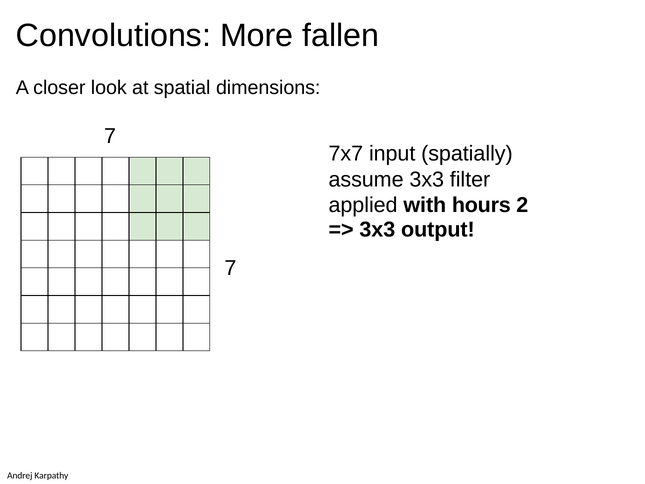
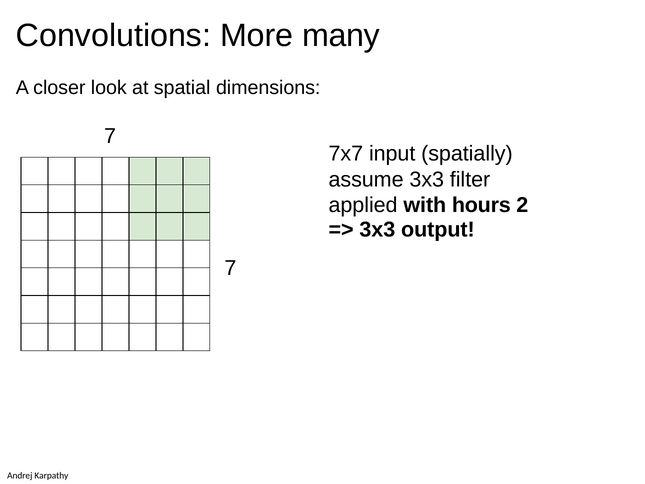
fallen: fallen -> many
